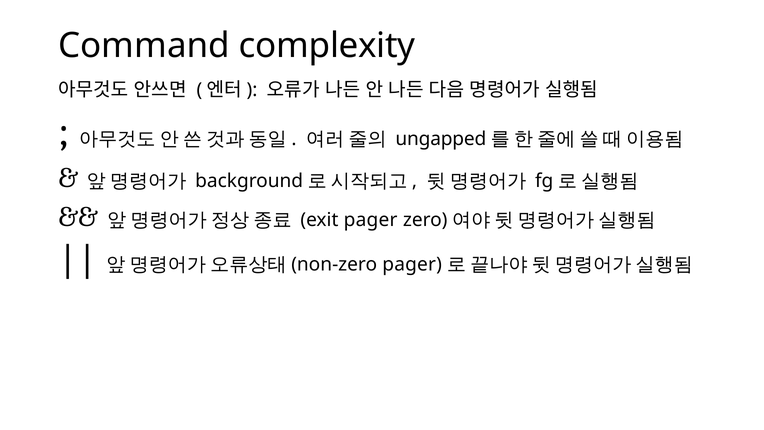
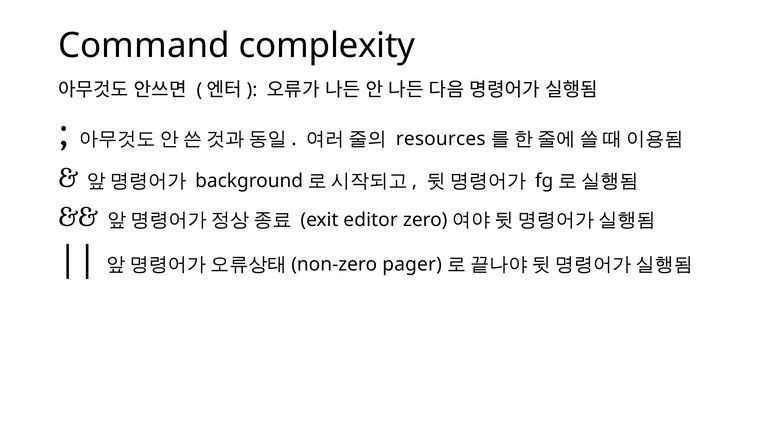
ungapped: ungapped -> resources
exit pager: pager -> editor
